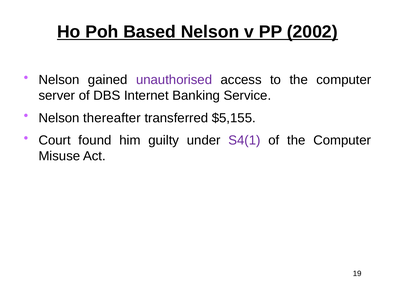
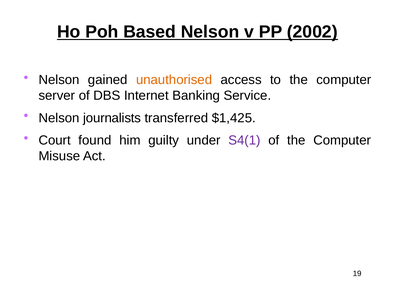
unauthorised colour: purple -> orange
thereafter: thereafter -> journalists
$5,155: $5,155 -> $1,425
